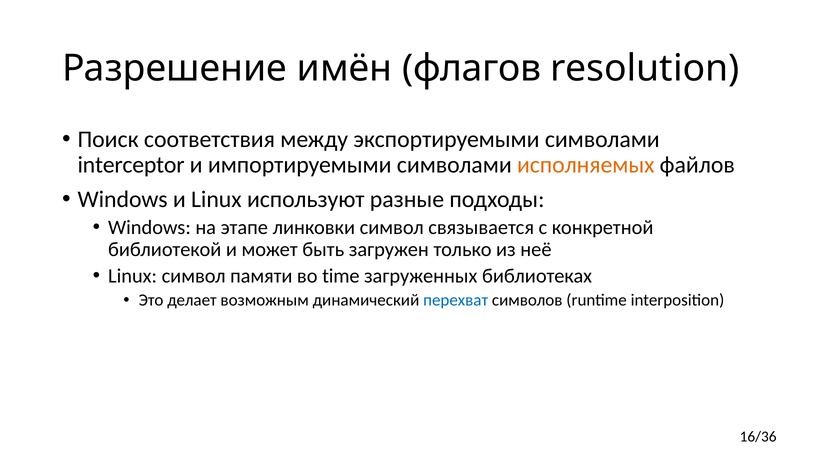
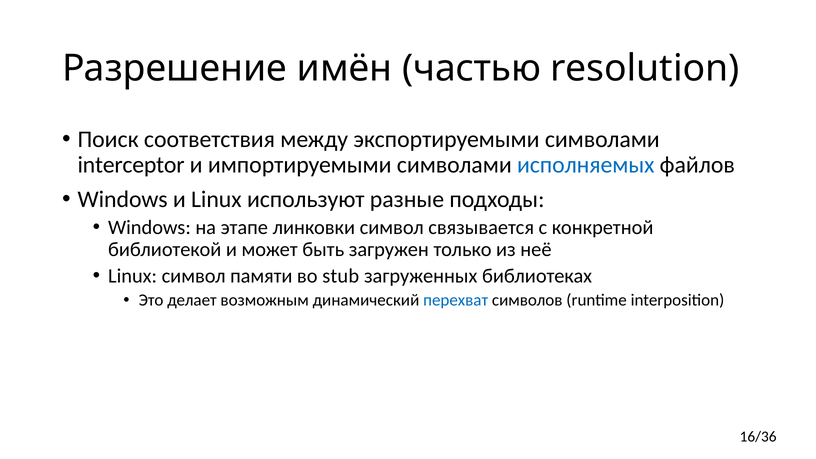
флагов: флагов -> частью
исполняемых colour: orange -> blue
time: time -> stub
